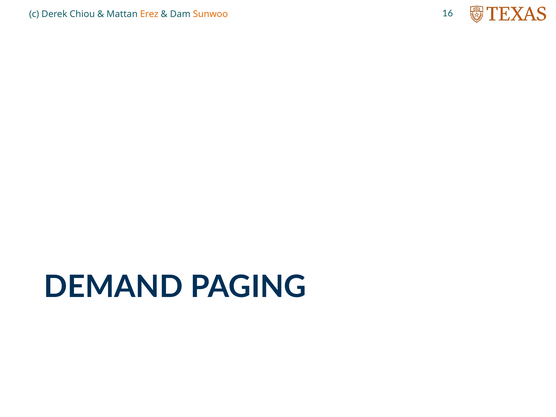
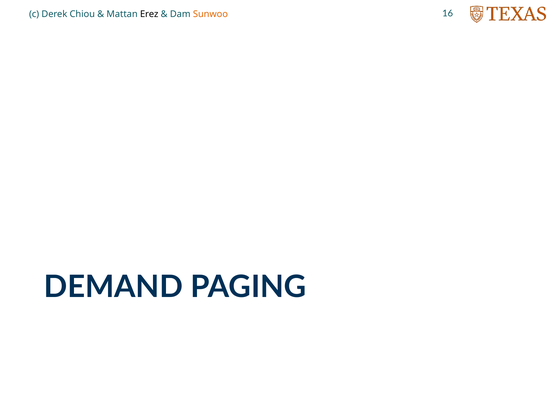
Erez colour: orange -> black
